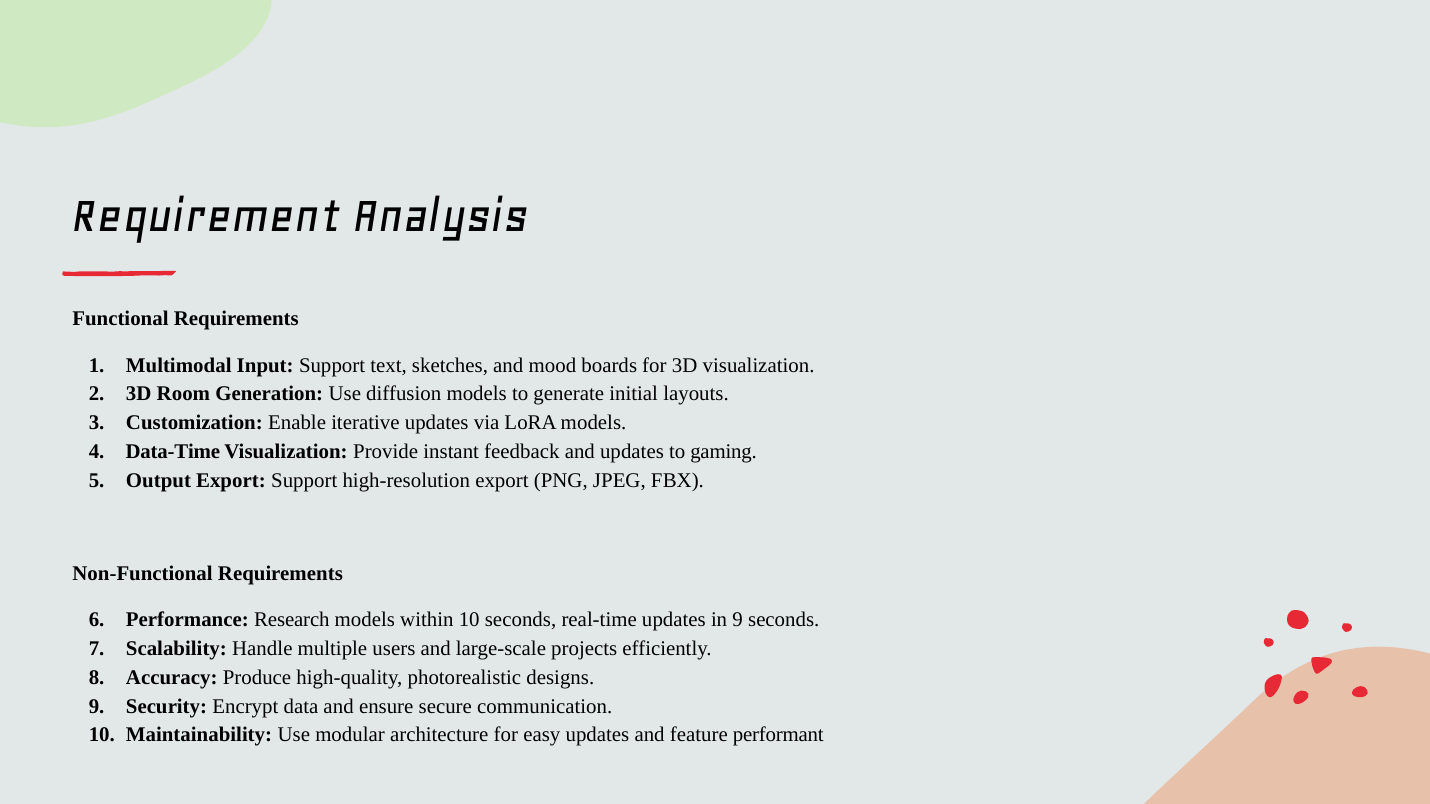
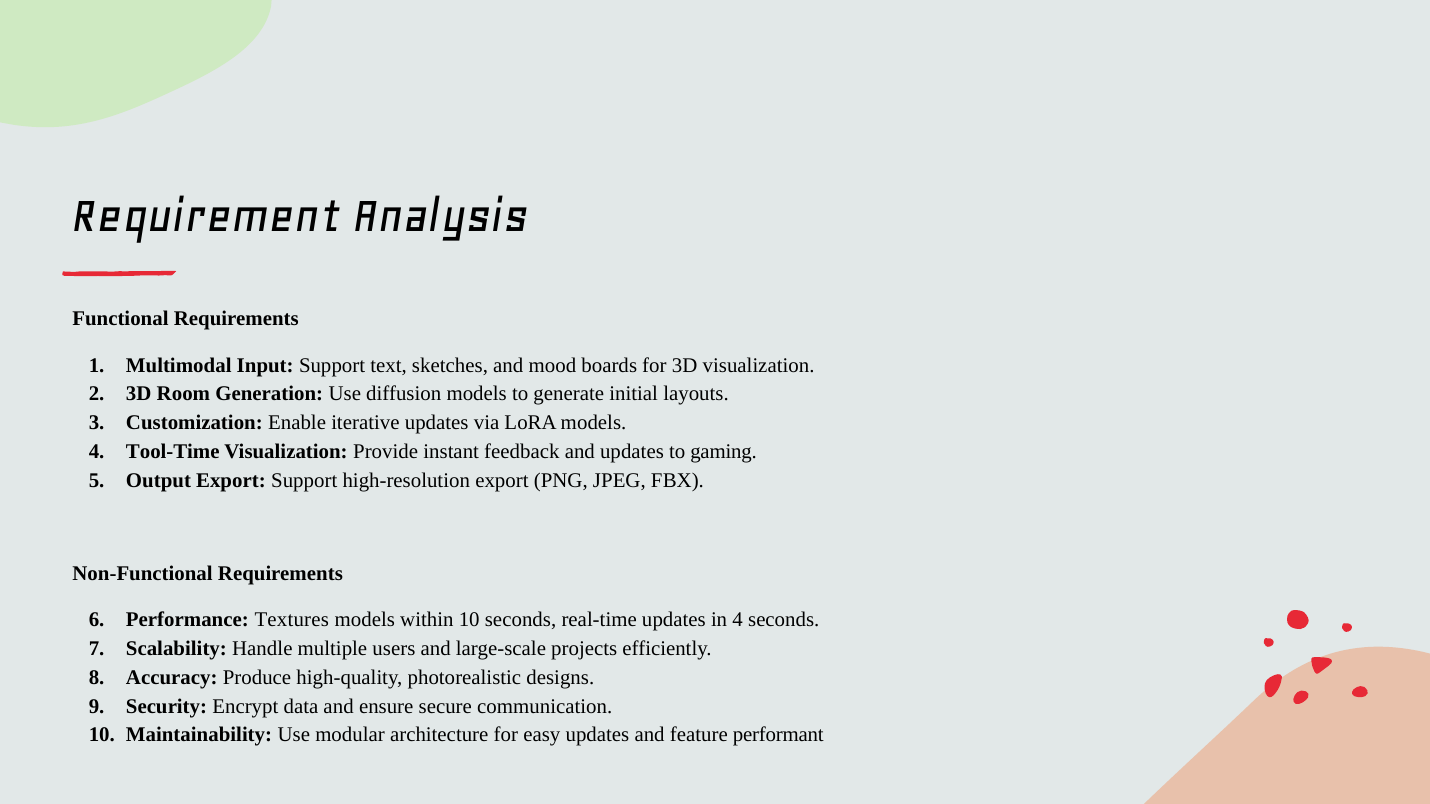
Data-Time: Data-Time -> Tool-Time
Research: Research -> Textures
in 9: 9 -> 4
